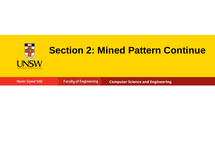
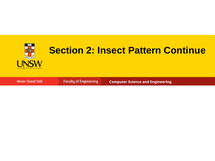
Mined: Mined -> Insect
